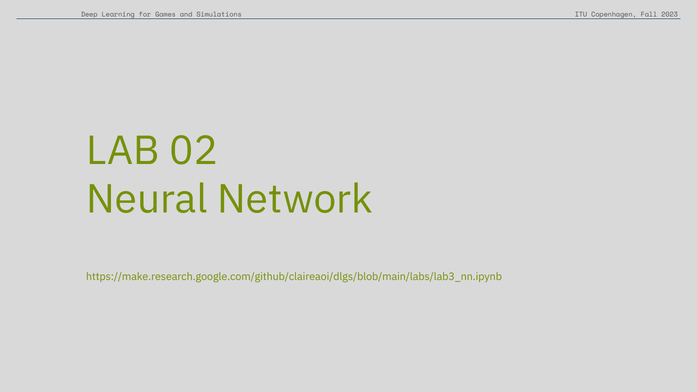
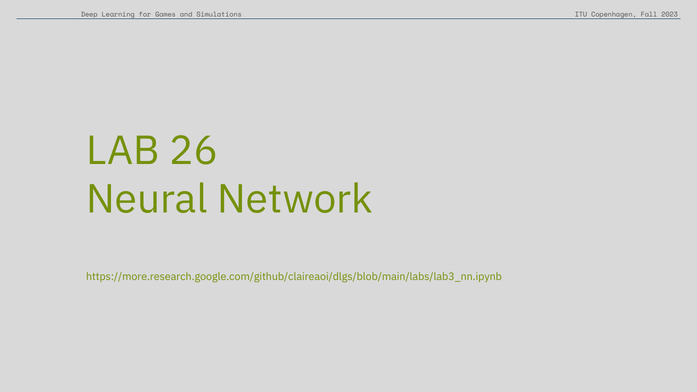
02: 02 -> 26
https://make.research.google.com/github/claireaoi/dlgs/blob/main/labs/lab3_nn.ipynb: https://make.research.google.com/github/claireaoi/dlgs/blob/main/labs/lab3_nn.ipynb -> https://more.research.google.com/github/claireaoi/dlgs/blob/main/labs/lab3_nn.ipynb
